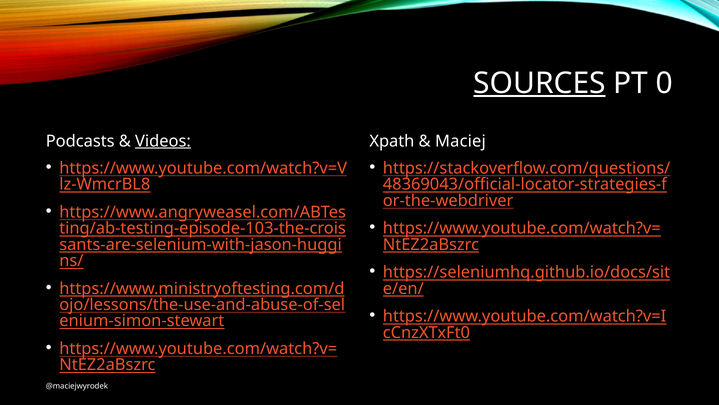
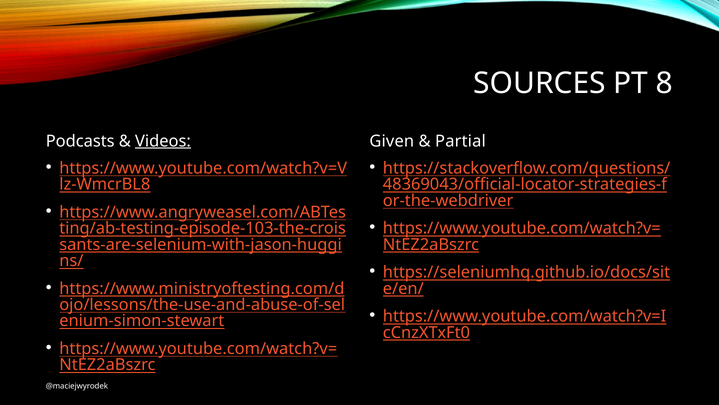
SOURCES underline: present -> none
0: 0 -> 8
Xpath: Xpath -> Given
Maciej: Maciej -> Partial
